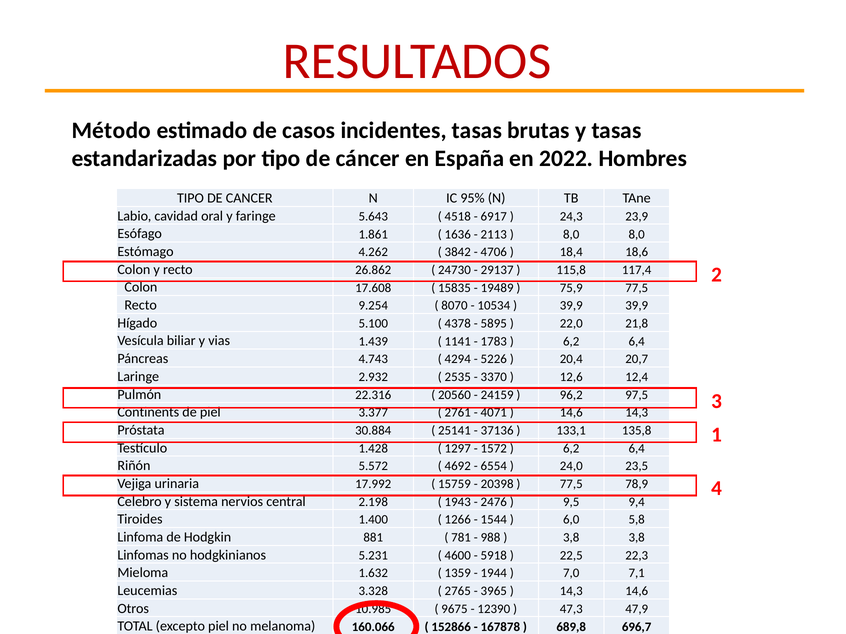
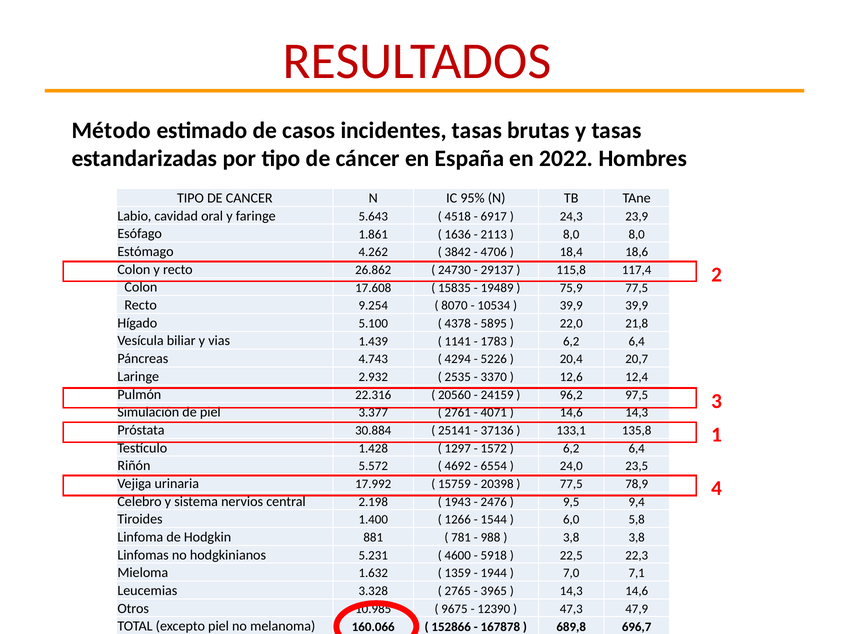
Continents: Continents -> Simulación
